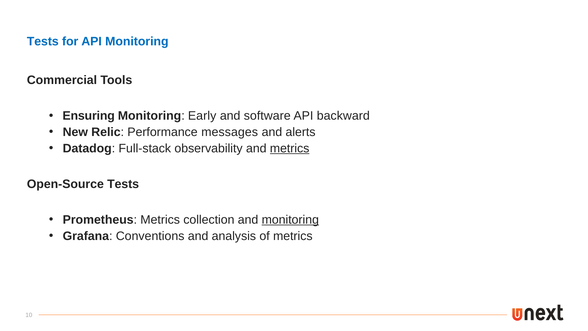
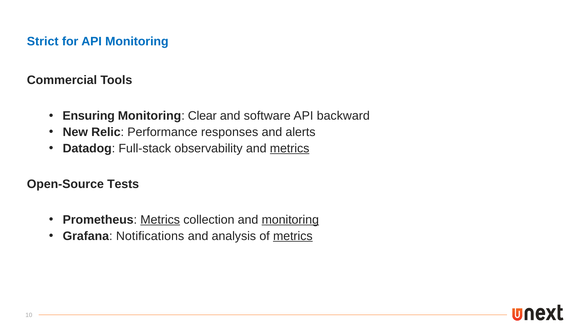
Tests at (43, 41): Tests -> Strict
Early: Early -> Clear
messages: messages -> responses
Metrics at (160, 220) underline: none -> present
Conventions: Conventions -> Notifications
metrics at (293, 236) underline: none -> present
